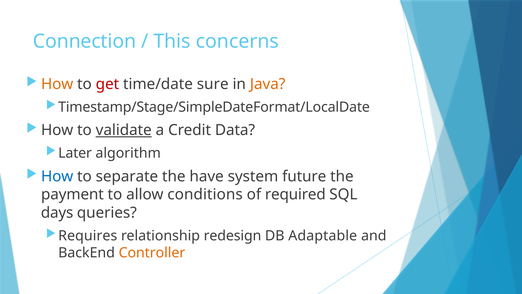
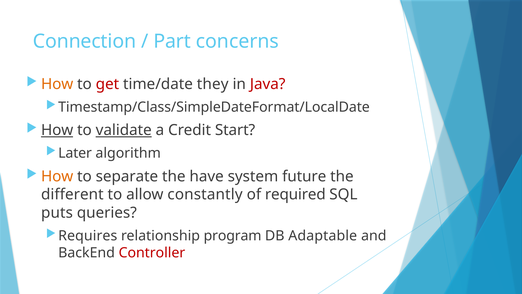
This: This -> Part
sure: sure -> they
Java colour: orange -> red
Timestamp/Stage/SimpleDateFormat/LocalDate: Timestamp/Stage/SimpleDateFormat/LocalDate -> Timestamp/Class/SimpleDateFormat/LocalDate
How at (57, 130) underline: none -> present
Data: Data -> Start
How at (57, 176) colour: blue -> orange
payment: payment -> different
conditions: conditions -> constantly
days: days -> puts
redesign: redesign -> program
Controller colour: orange -> red
